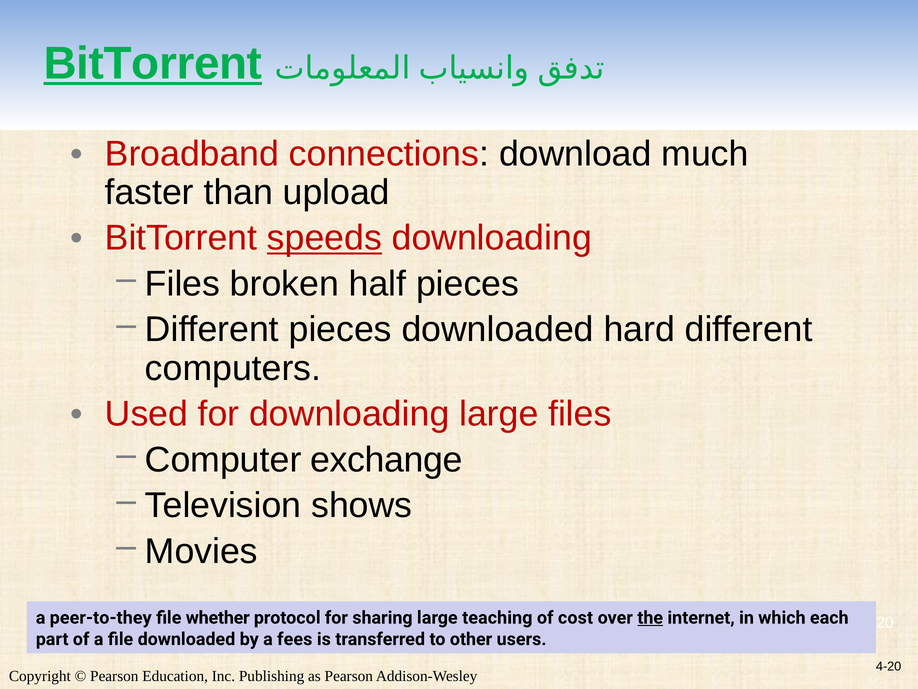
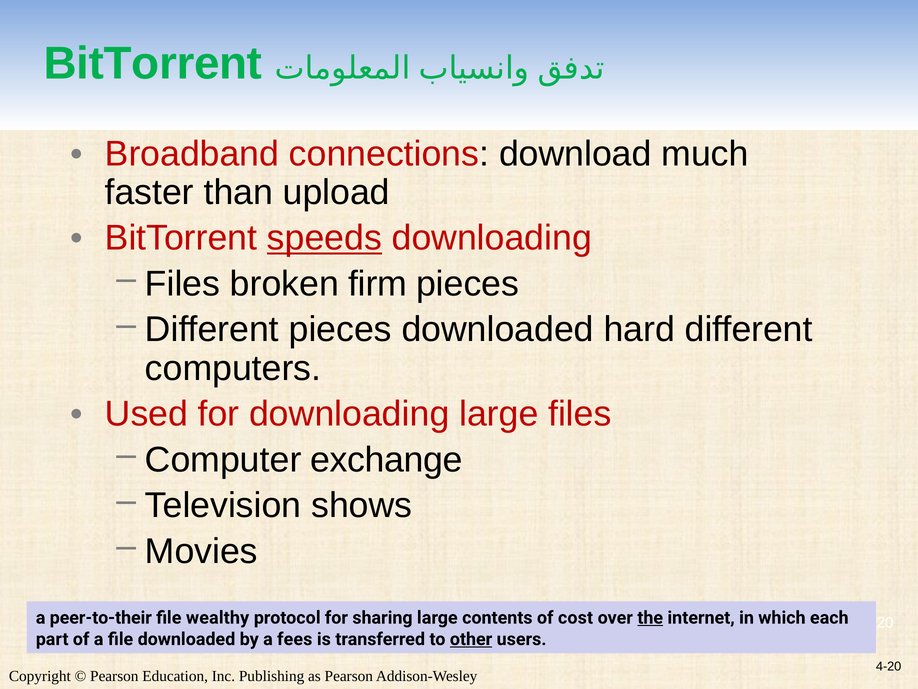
BitTorrent at (153, 64) underline: present -> none
half: half -> firm
peer-to-they: peer-to-they -> peer-to-their
whether: whether -> wealthy
teaching: teaching -> contents
other underline: none -> present
